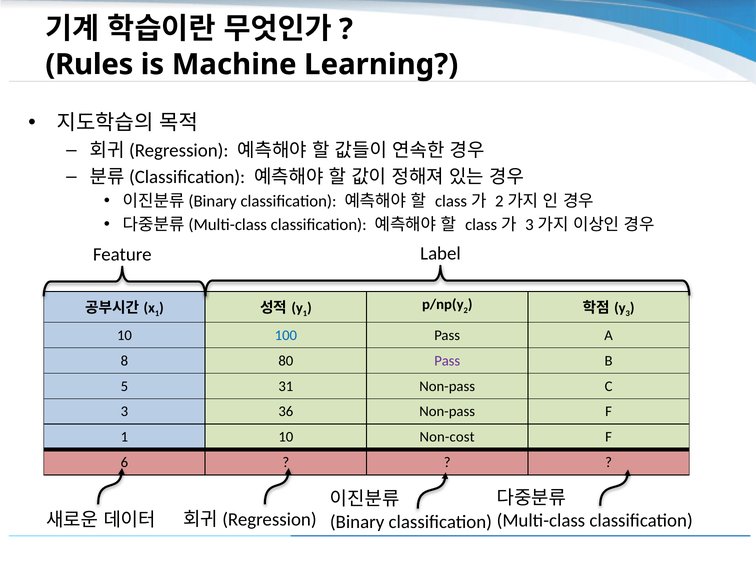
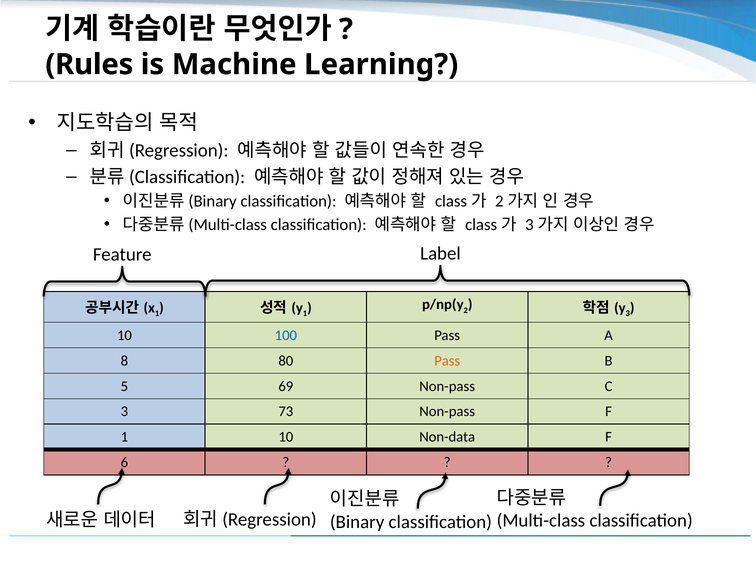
Pass at (447, 361) colour: purple -> orange
31: 31 -> 69
36: 36 -> 73
Non-cost: Non-cost -> Non-data
